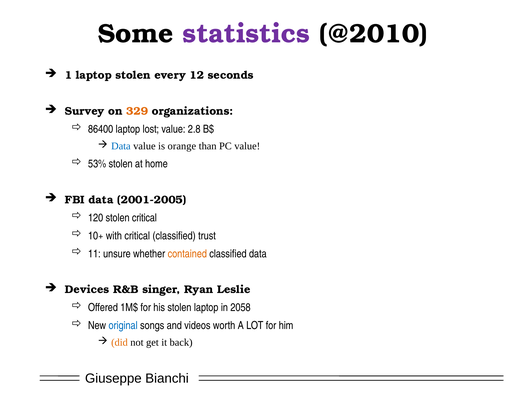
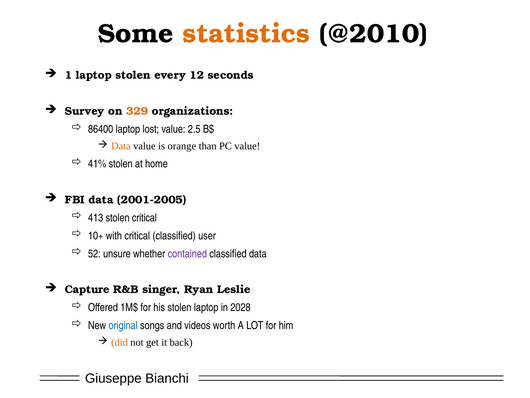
statistics colour: purple -> orange
2.8: 2.8 -> 2.5
Data at (121, 146) colour: blue -> orange
53%: 53% -> 41%
120: 120 -> 413
trust: trust -> user
11: 11 -> 52
contained colour: orange -> purple
Devices: Devices -> Capture
2058: 2058 -> 2028
